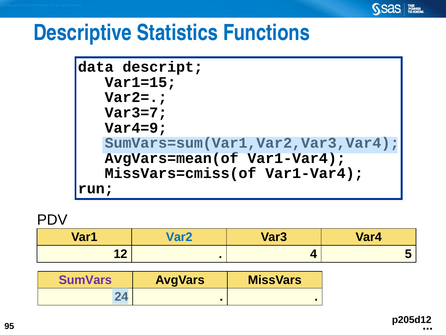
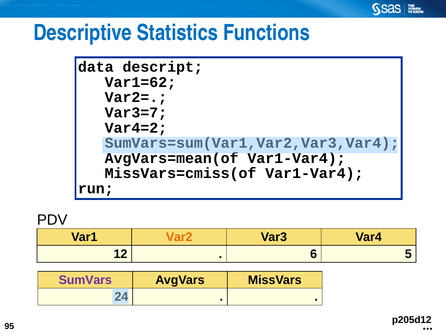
Var1=15: Var1=15 -> Var1=62
Var4=9: Var4=9 -> Var4=2
Var2 colour: blue -> orange
4: 4 -> 6
